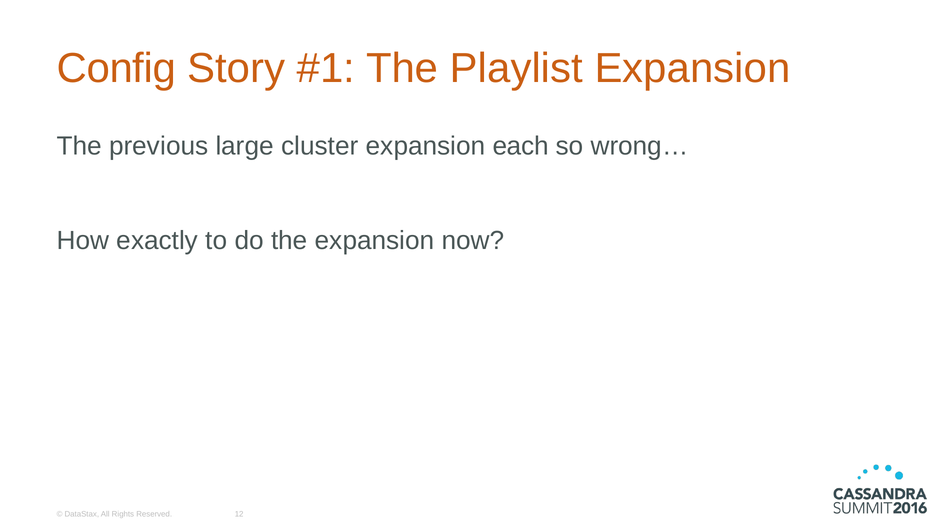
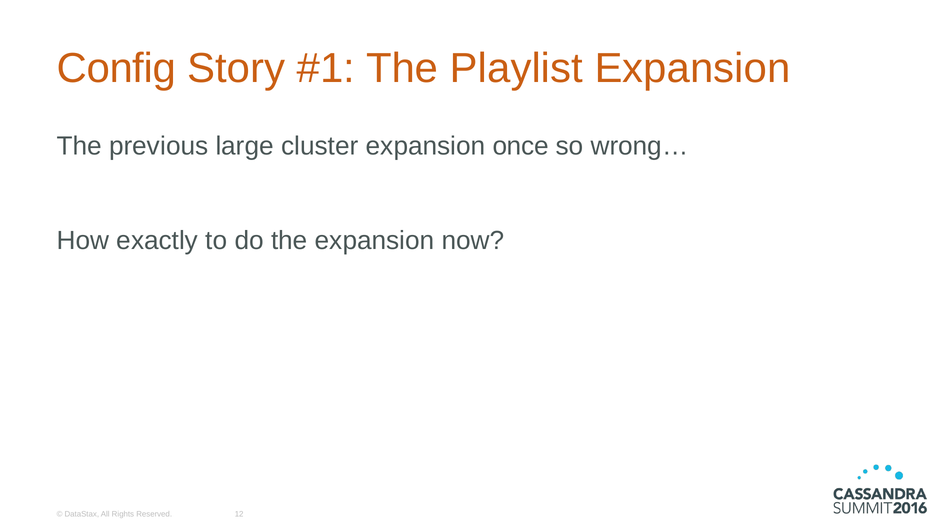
each: each -> once
